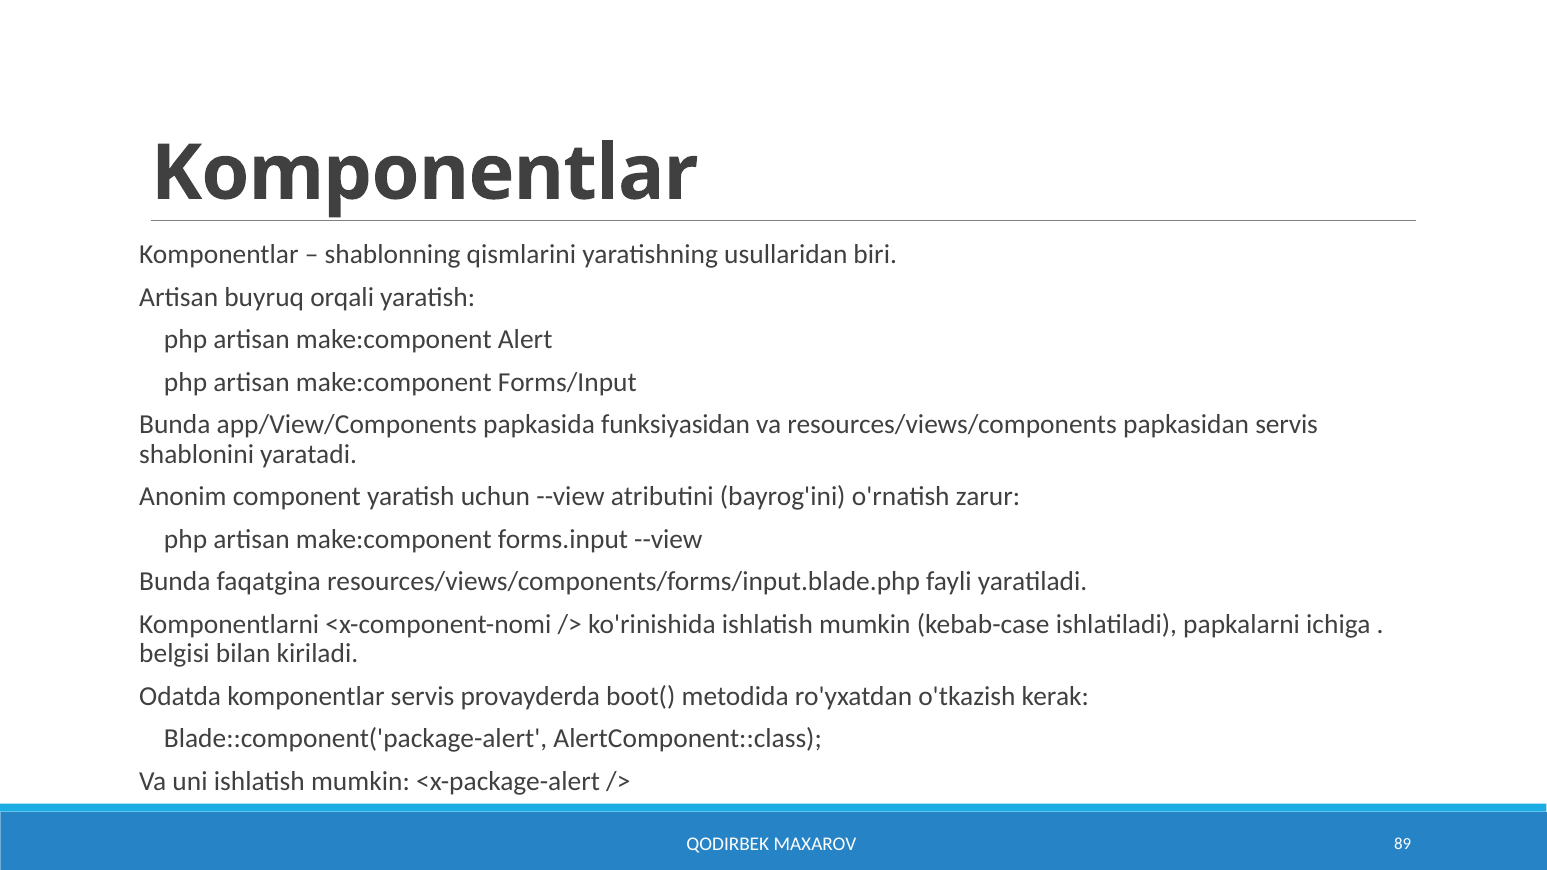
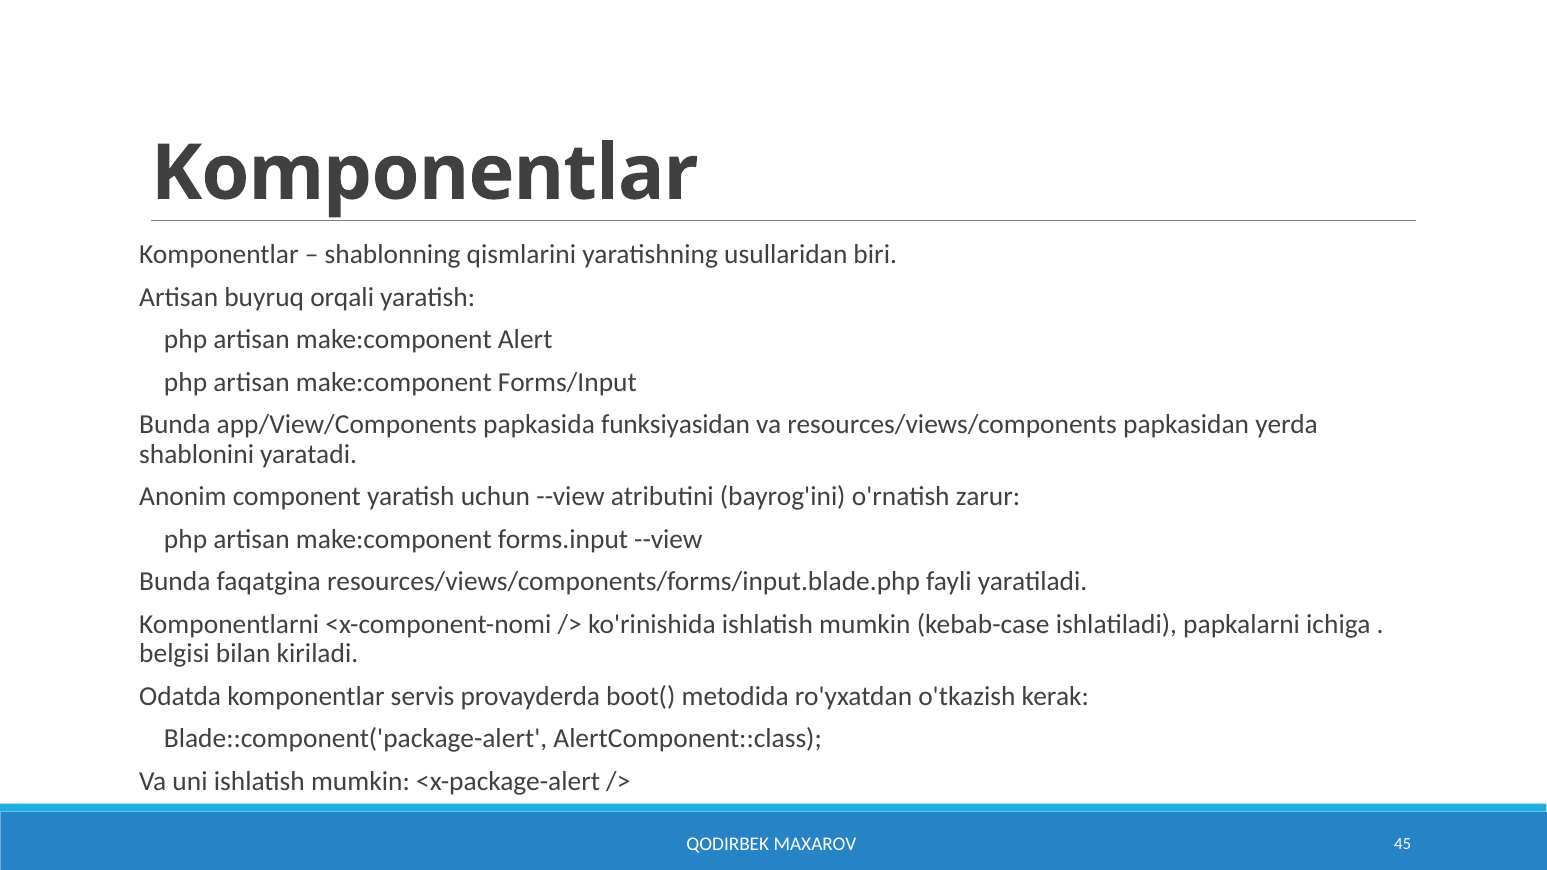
papkasidan servis: servis -> yerda
89: 89 -> 45
